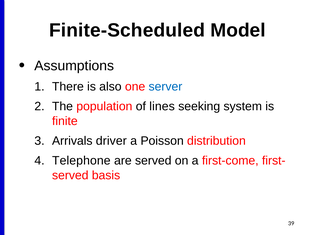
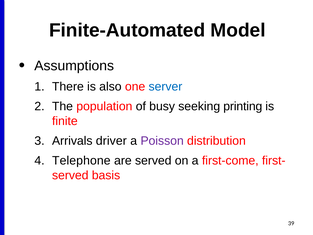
Finite-Scheduled: Finite-Scheduled -> Finite-Automated
lines: lines -> busy
system: system -> printing
Poisson colour: black -> purple
